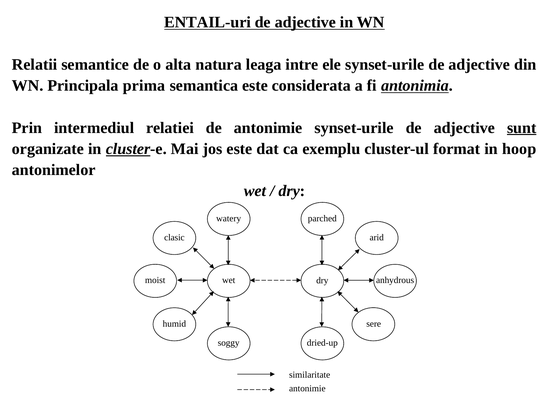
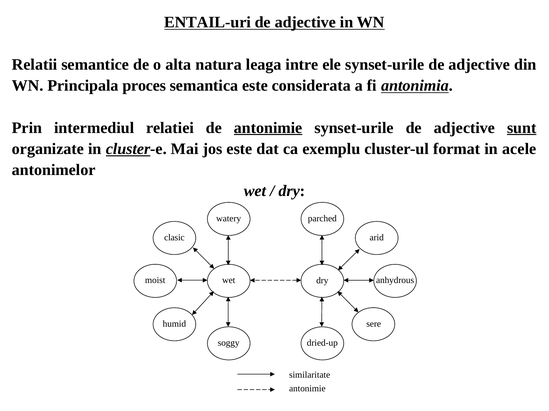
prima: prima -> proces
antonimie at (268, 128) underline: none -> present
hoop: hoop -> acele
